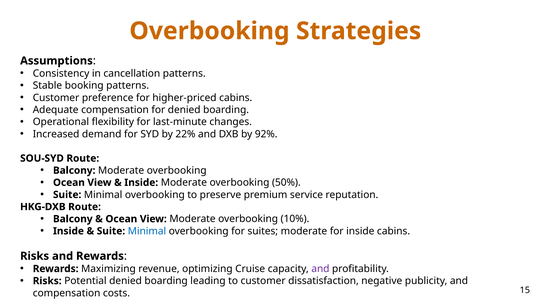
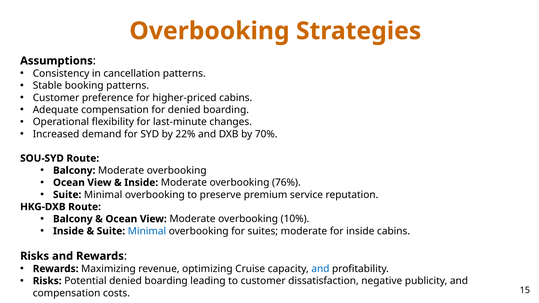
92%: 92% -> 70%
50%: 50% -> 76%
and at (320, 269) colour: purple -> blue
